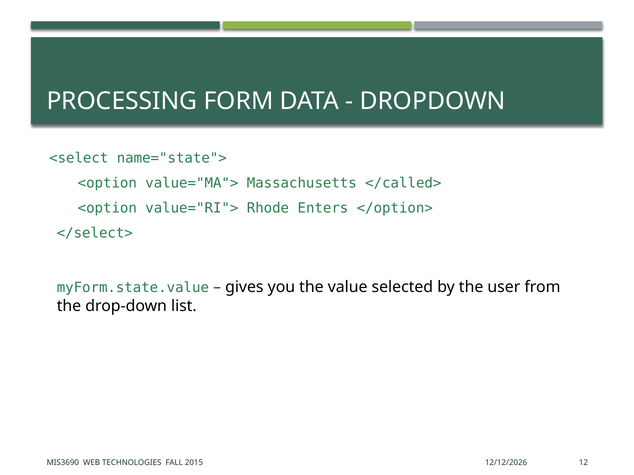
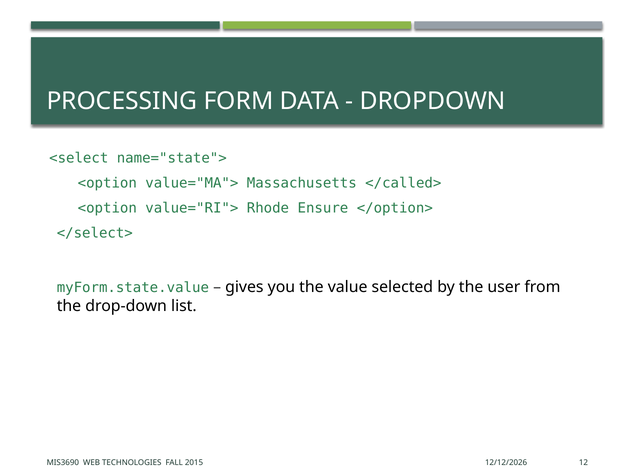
Enters: Enters -> Ensure
